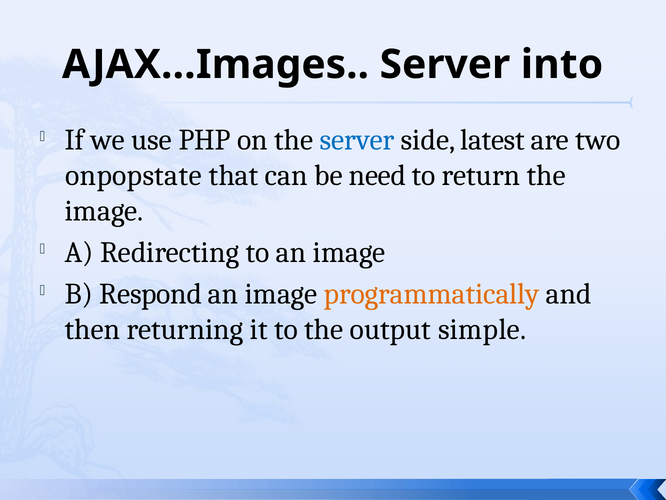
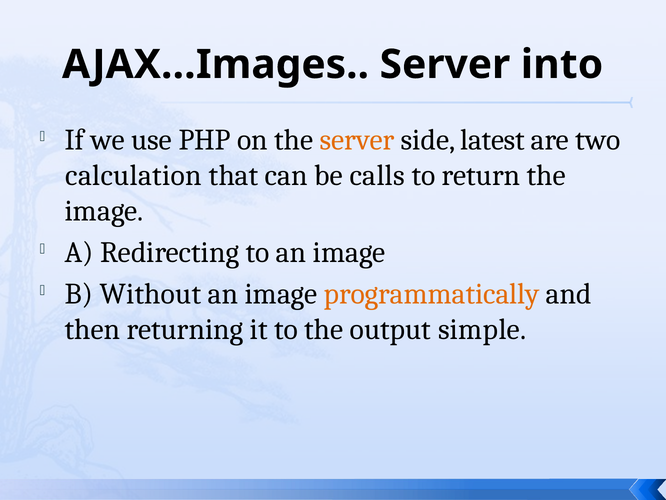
server at (357, 140) colour: blue -> orange
onpopstate: onpopstate -> calculation
need: need -> calls
Respond: Respond -> Without
